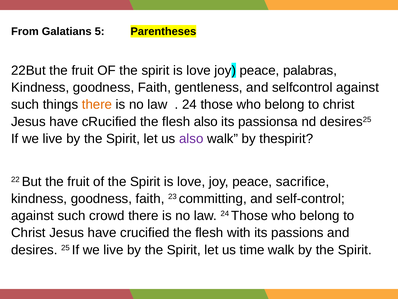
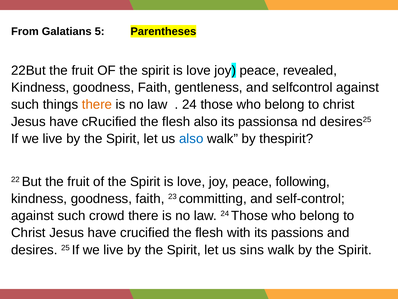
palabras: palabras -> revealed
also at (191, 138) colour: purple -> blue
sacrifice: sacrifice -> following
time: time -> sins
